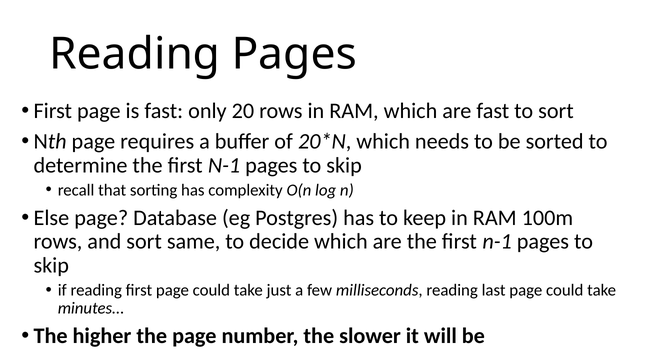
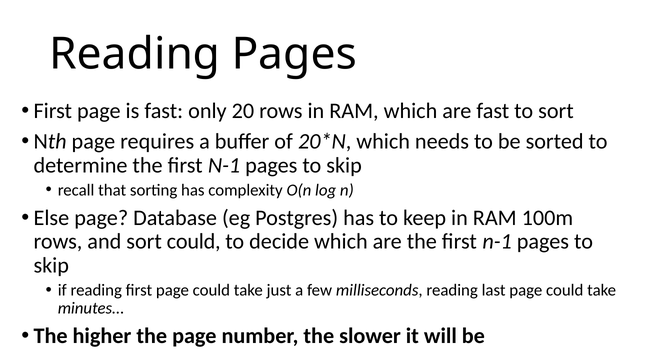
sort same: same -> could
